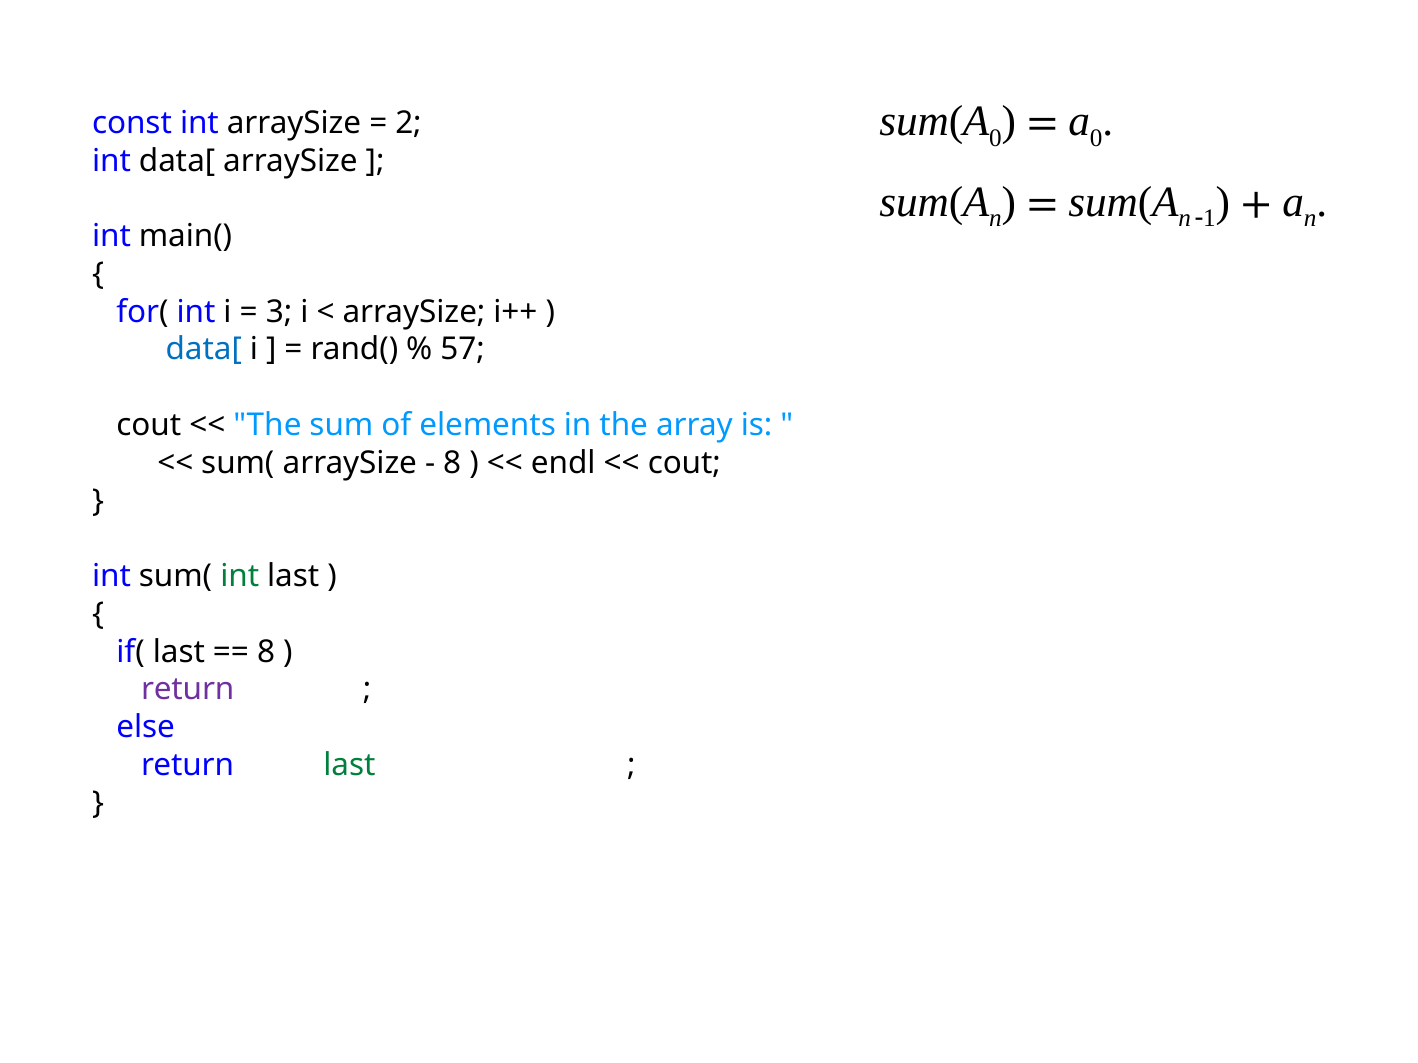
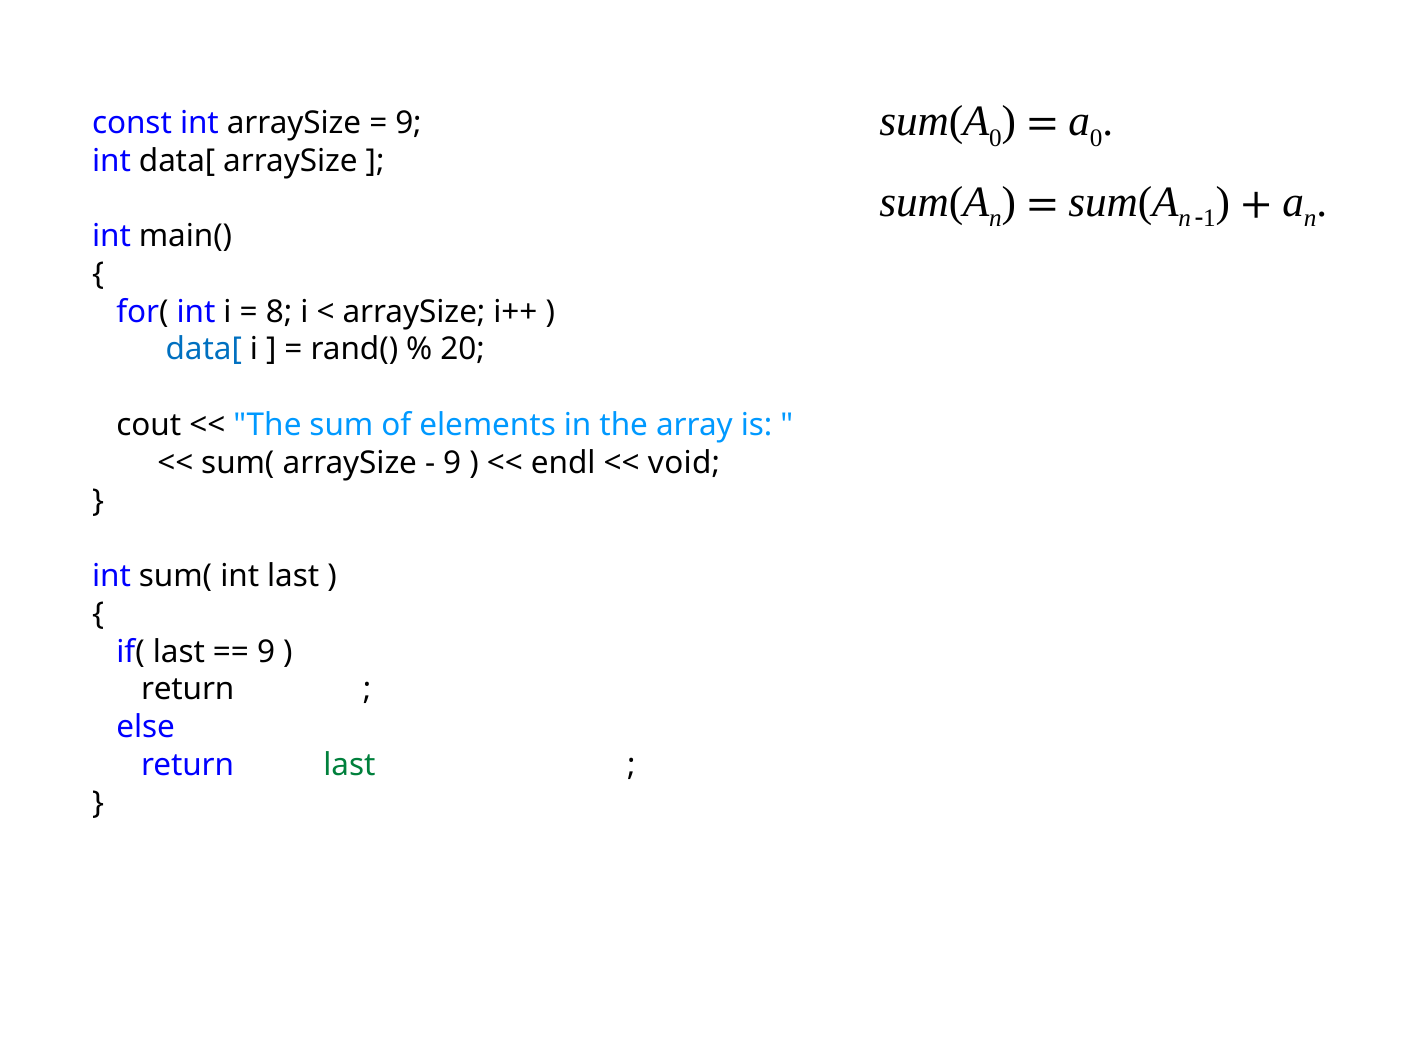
2 at (408, 123): 2 -> 9
3: 3 -> 8
57: 57 -> 20
8 at (452, 463): 8 -> 9
cout at (684, 463): cout -> void
int at (240, 577) colour: green -> black
8 at (266, 652): 8 -> 9
return at (188, 690) colour: purple -> black
